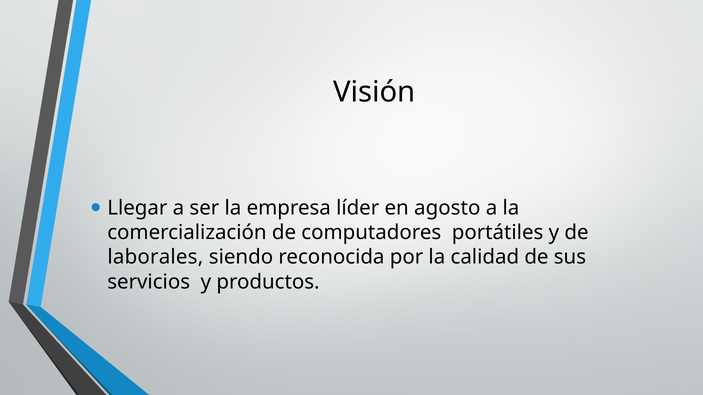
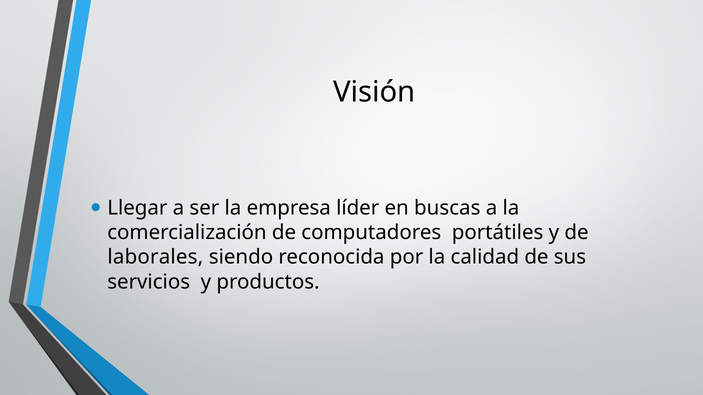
agosto: agosto -> buscas
